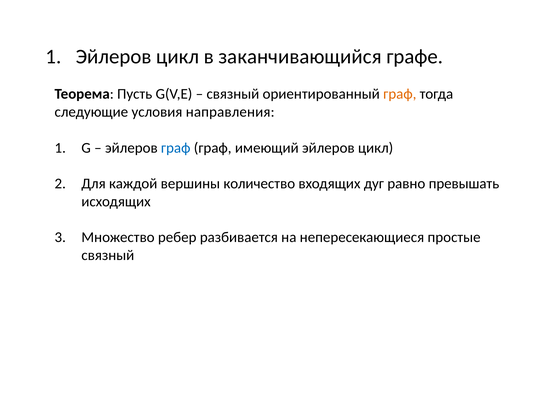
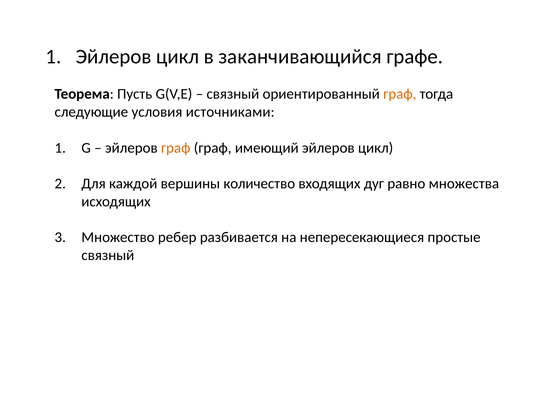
направления: направления -> источниками
граф at (176, 148) colour: blue -> orange
превышать: превышать -> множества
